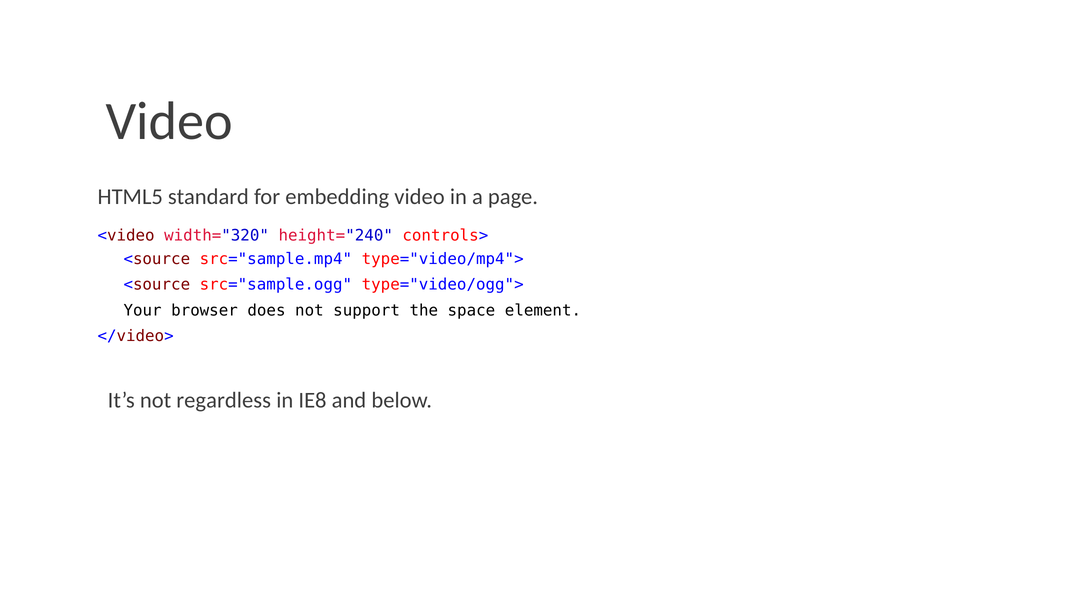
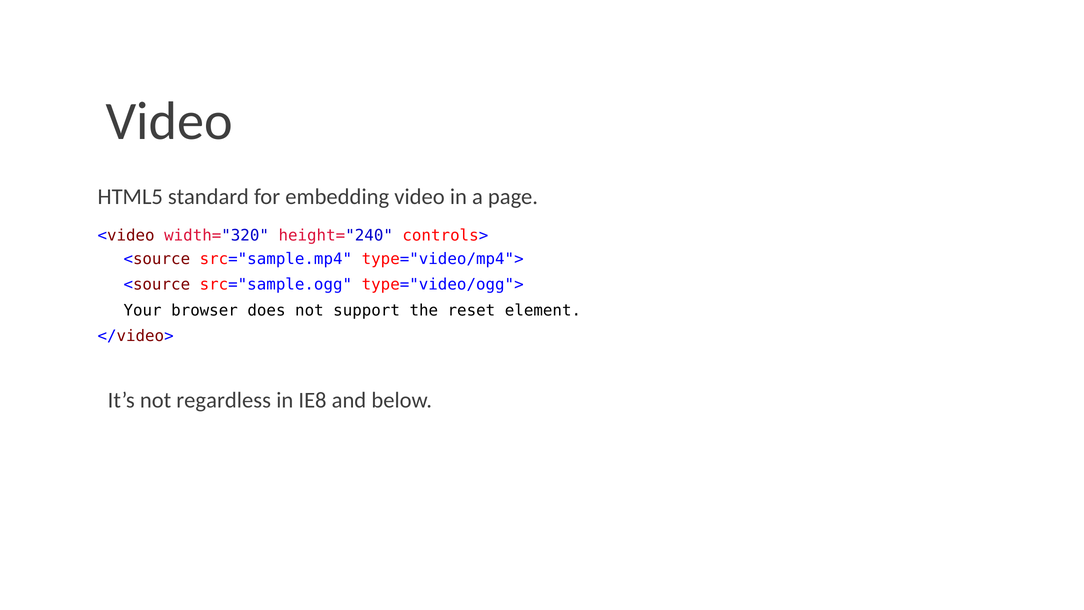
space: space -> reset
